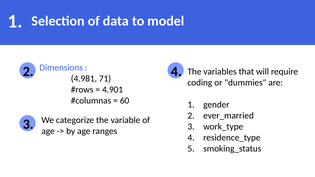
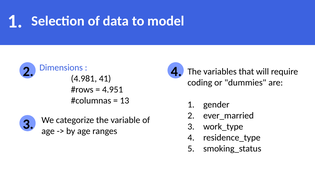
71: 71 -> 41
4.901: 4.901 -> 4.951
60: 60 -> 13
